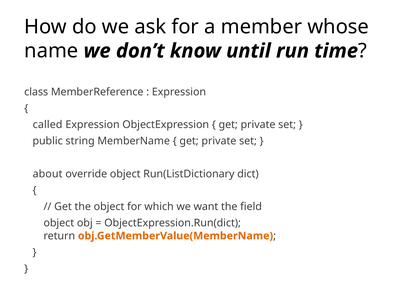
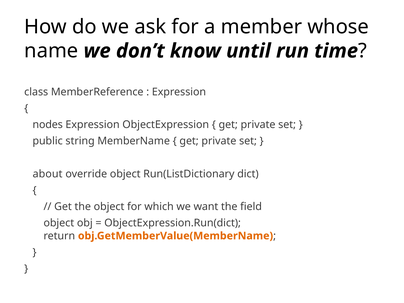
called: called -> nodes
